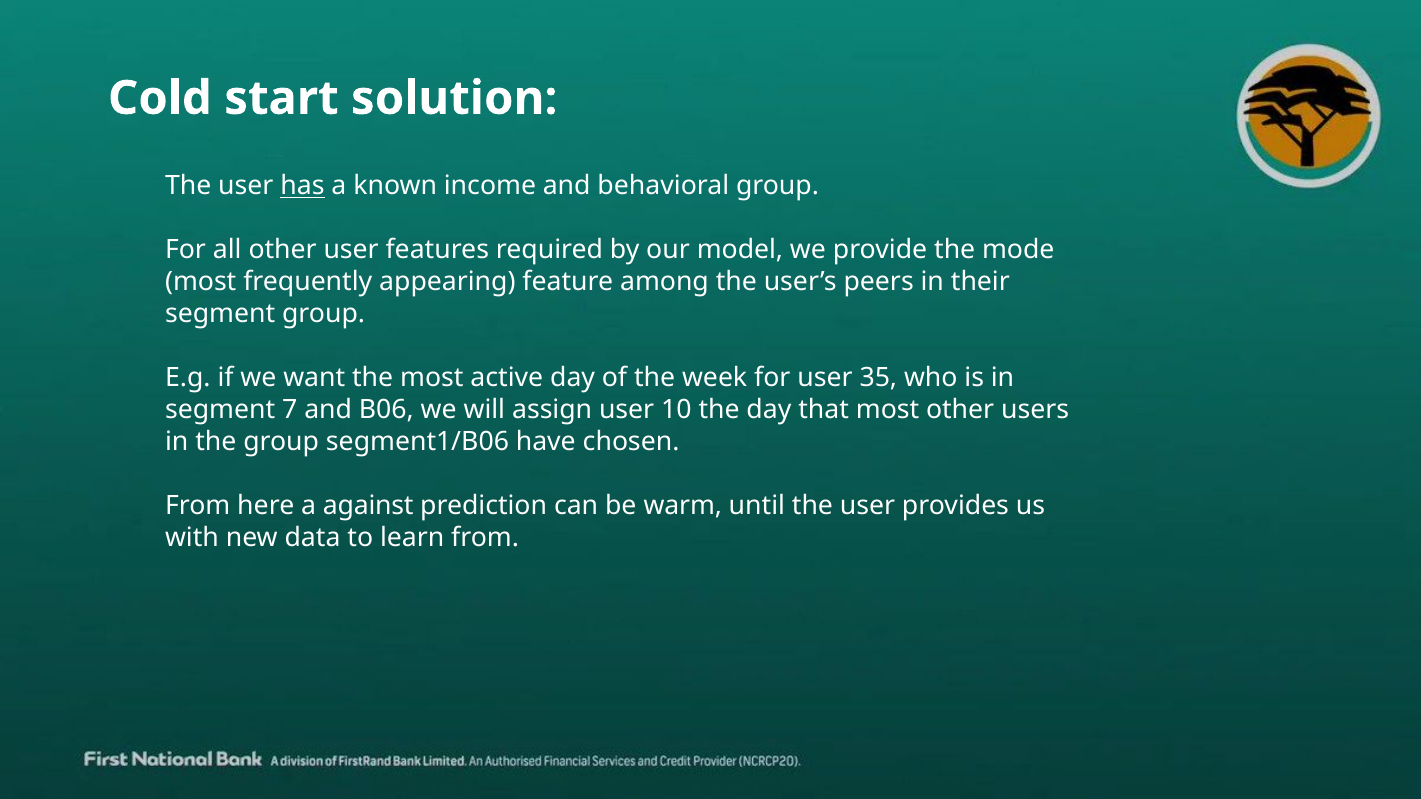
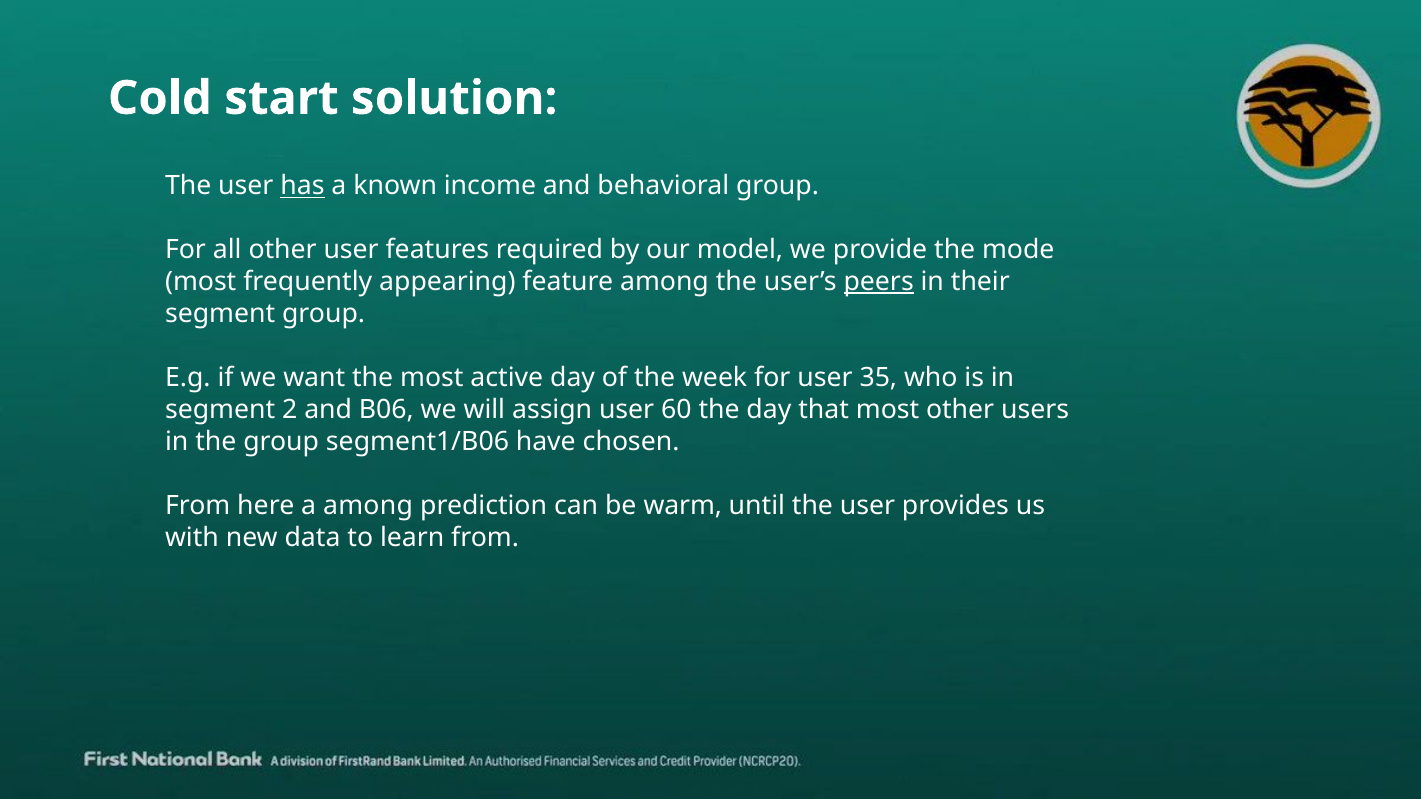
peers underline: none -> present
7: 7 -> 2
10: 10 -> 60
a against: against -> among
